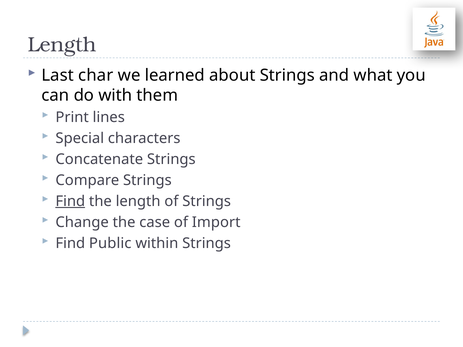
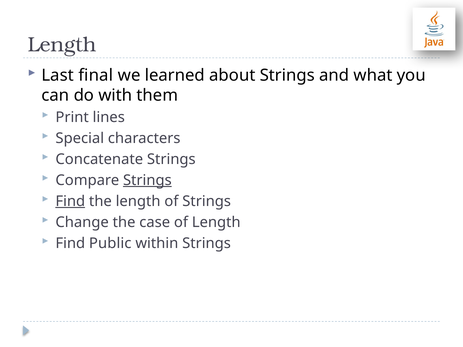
char: char -> final
Strings at (147, 180) underline: none -> present
of Import: Import -> Length
